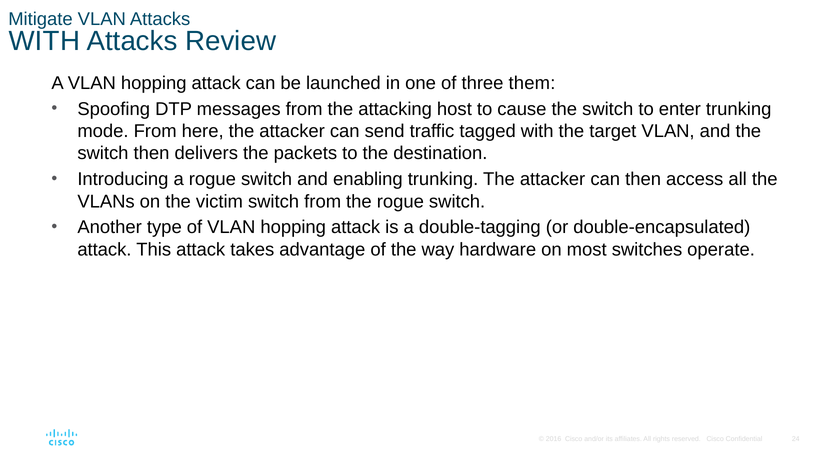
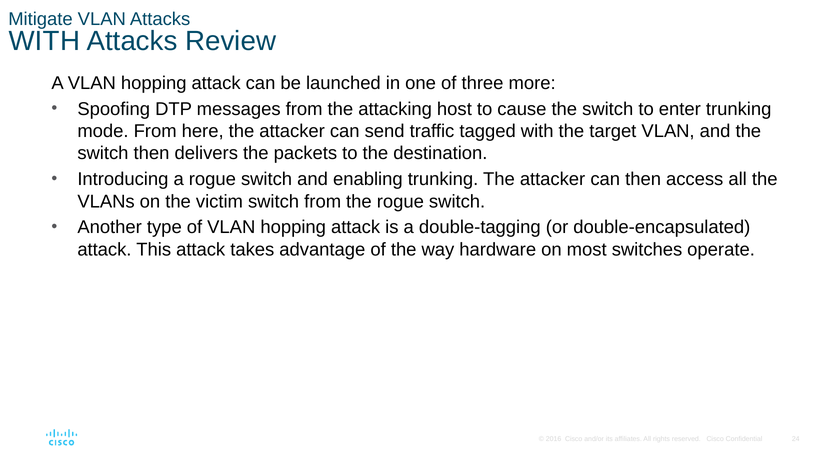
them: them -> more
